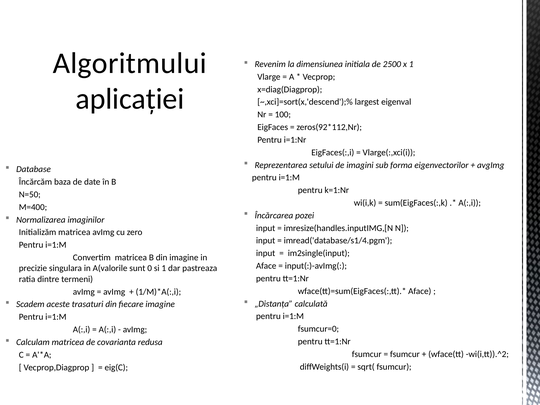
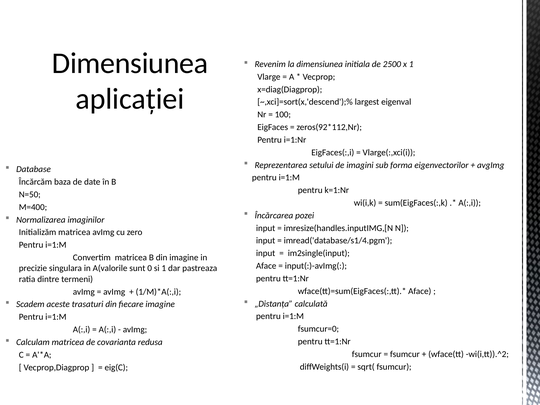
Algoritmului at (130, 63): Algoritmului -> Dimensiunea
